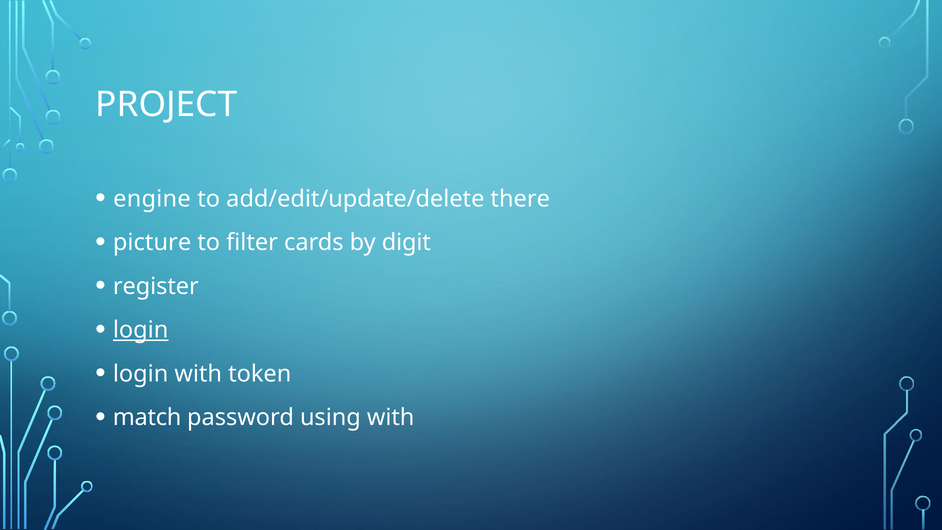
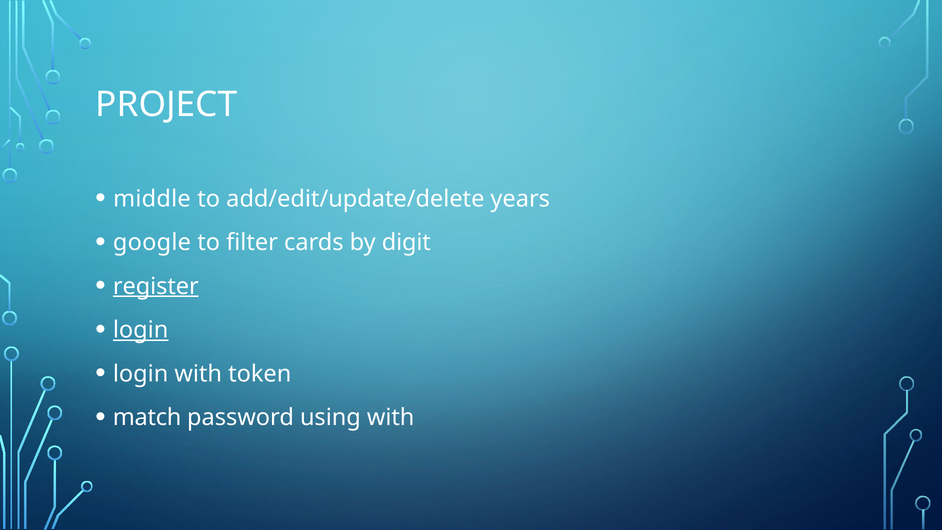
engine: engine -> middle
there: there -> years
picture: picture -> google
register underline: none -> present
